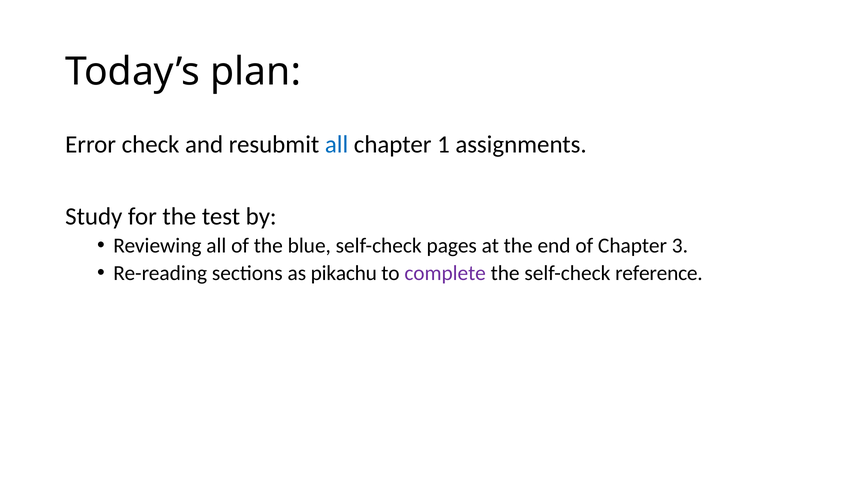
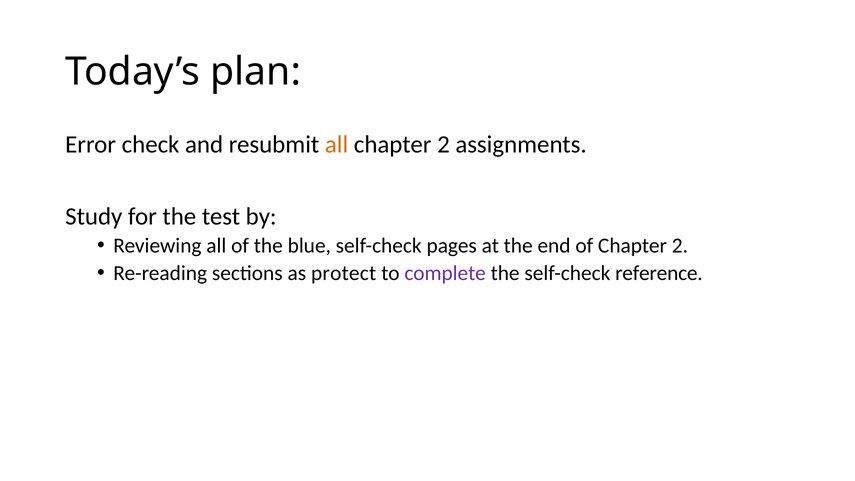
all at (337, 145) colour: blue -> orange
1 at (443, 145): 1 -> 2
of Chapter 3: 3 -> 2
pikachu: pikachu -> protect
